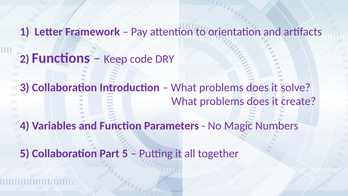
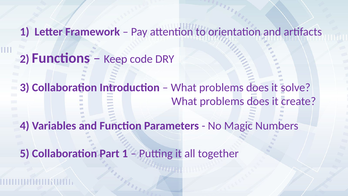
Part 5: 5 -> 1
